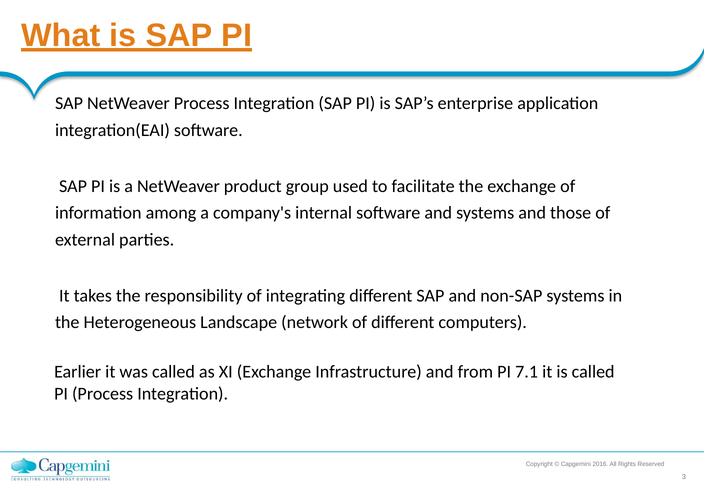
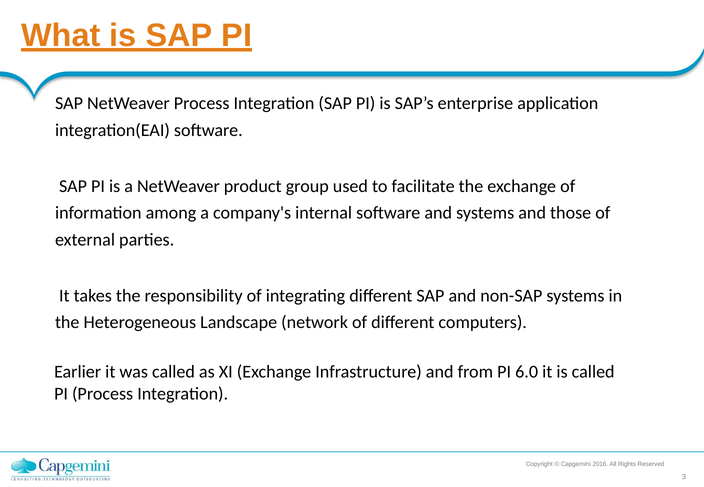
7.1: 7.1 -> 6.0
